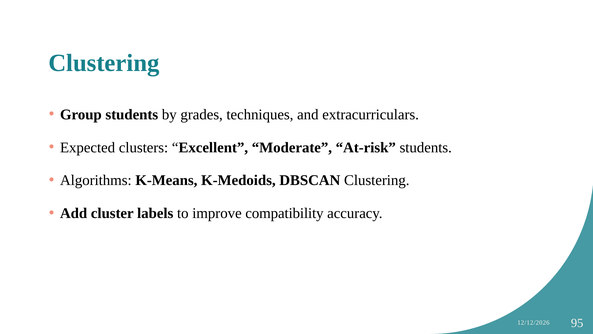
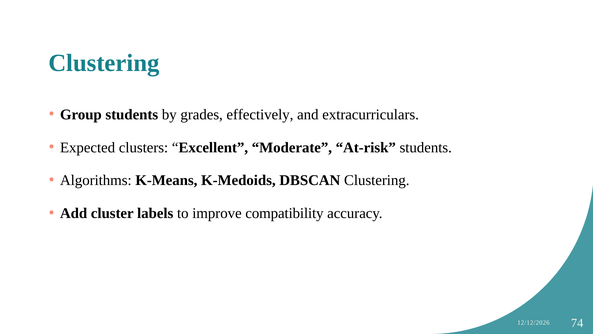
techniques: techniques -> effectively
95: 95 -> 74
